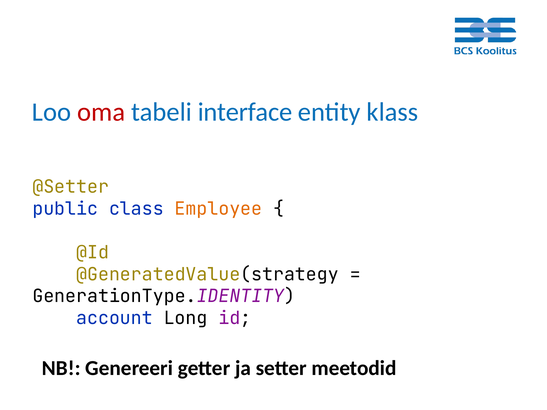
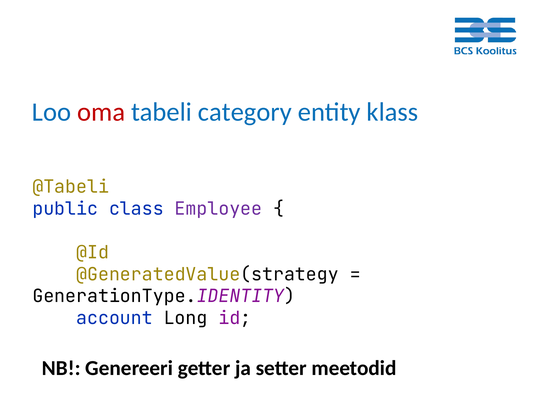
interface: interface -> category
@Setter: @Setter -> @Tabeli
Employee colour: orange -> purple
